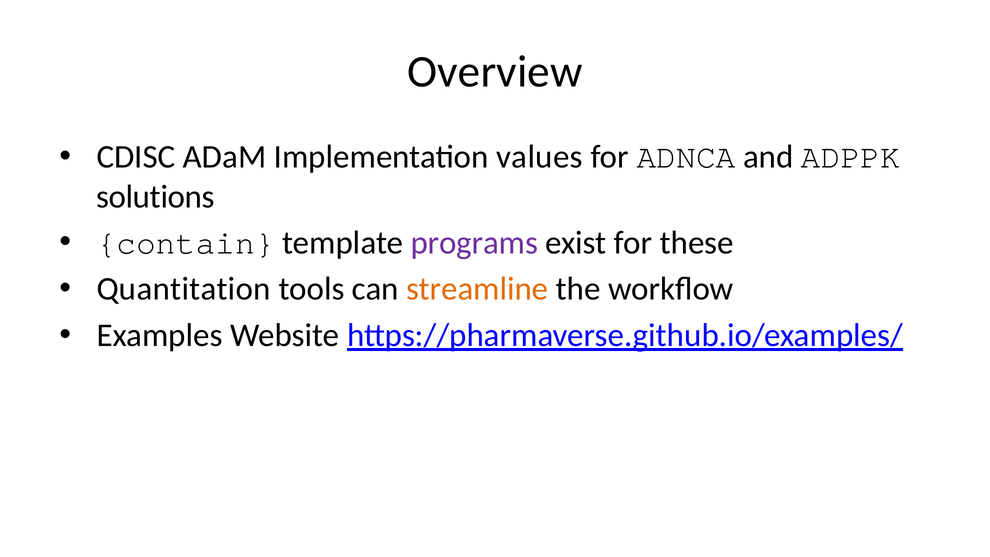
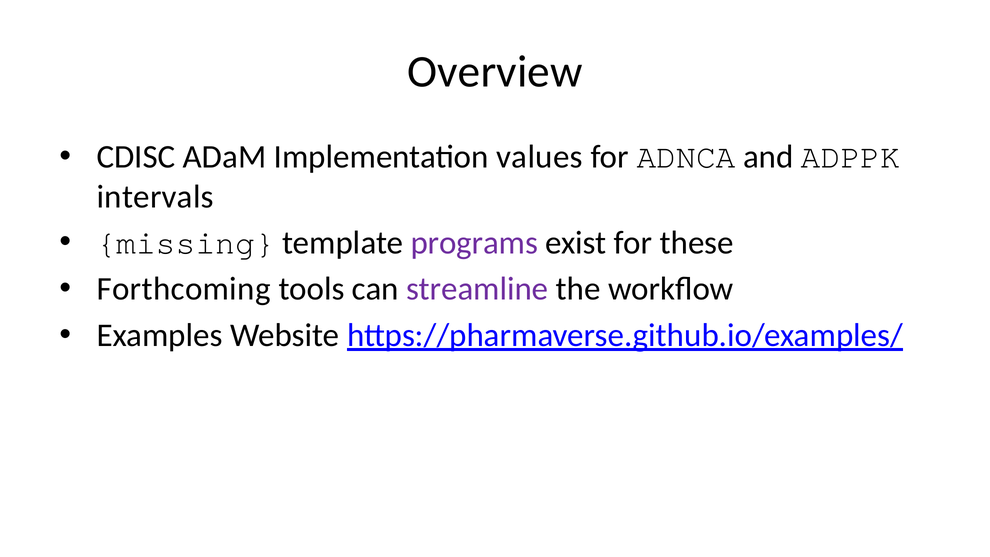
solutions: solutions -> intervals
contain: contain -> missing
Quantitation: Quantitation -> Forthcoming
streamline colour: orange -> purple
